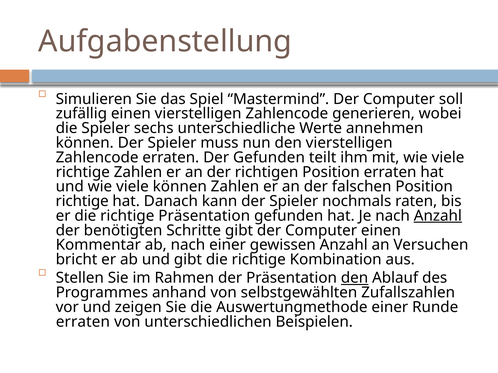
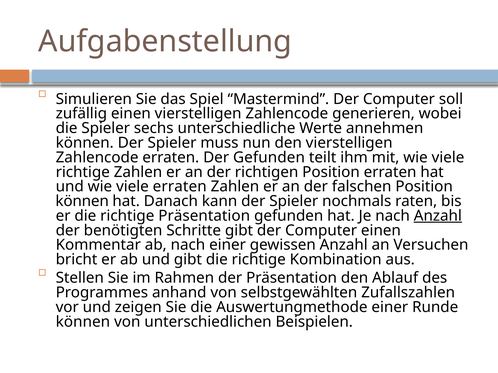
viele können: können -> erraten
richtige at (82, 201): richtige -> können
den at (355, 278) underline: present -> none
erraten at (83, 322): erraten -> können
